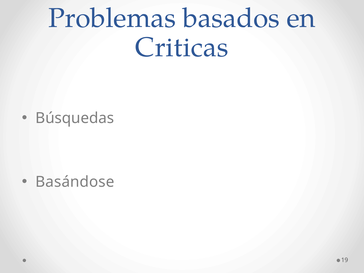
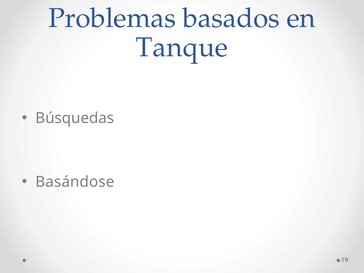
Criticas: Criticas -> Tanque
